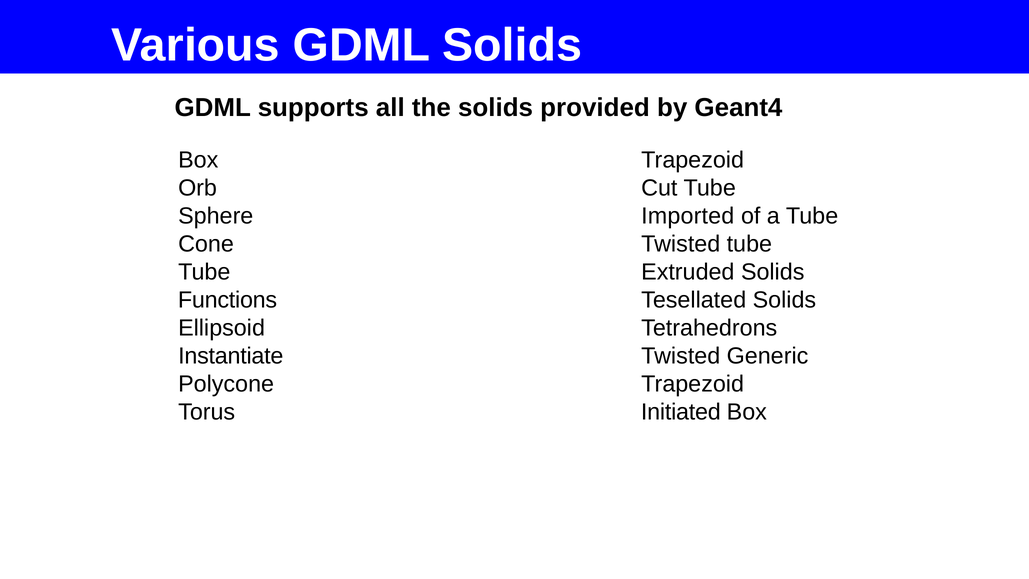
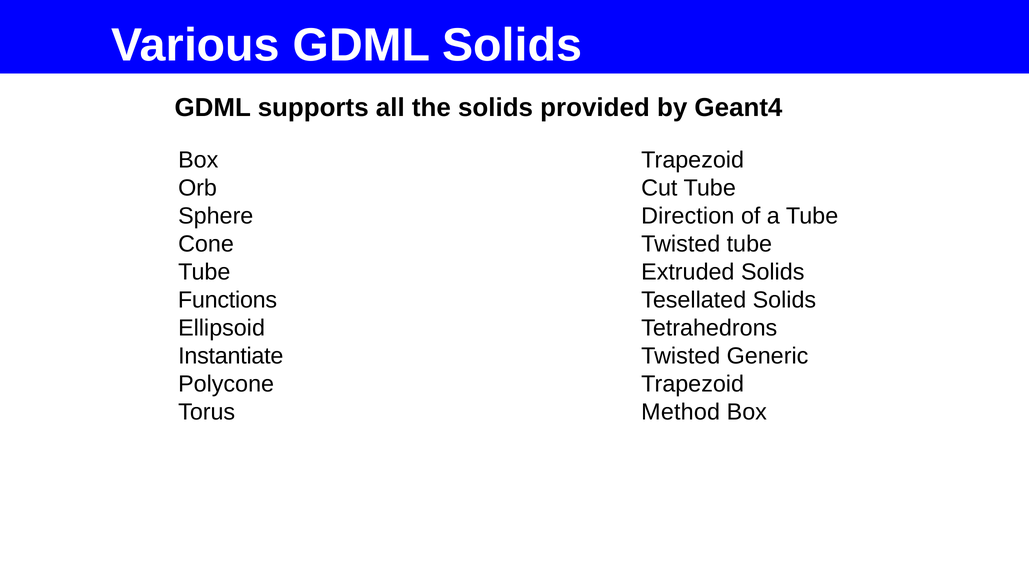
Imported: Imported -> Direction
Initiated: Initiated -> Method
